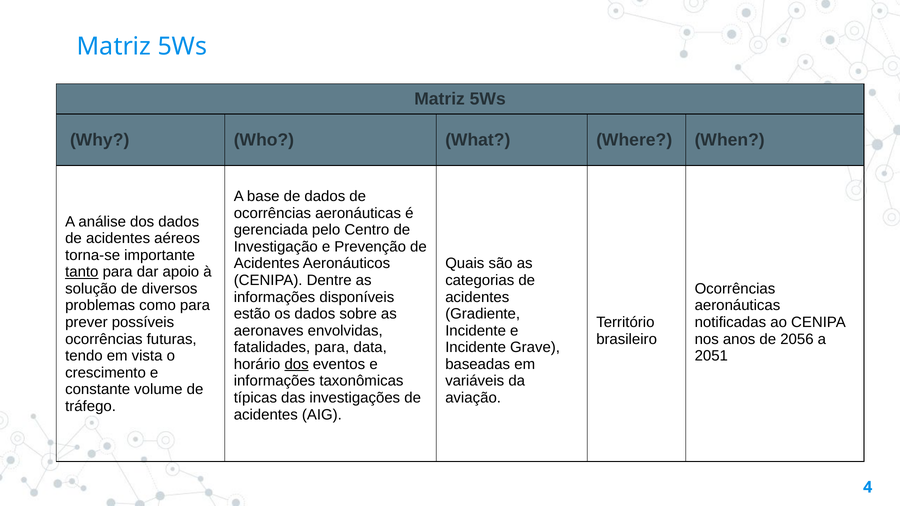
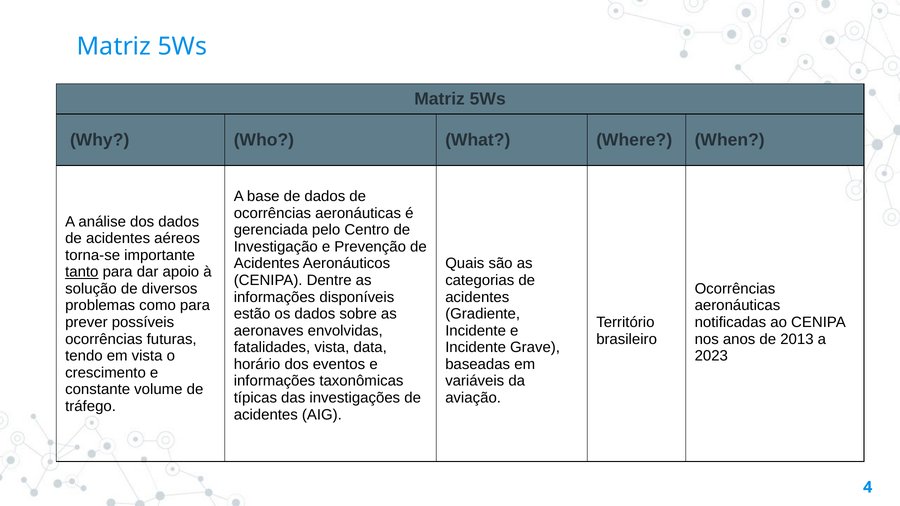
2056: 2056 -> 2013
fatalidades para: para -> vista
2051: 2051 -> 2023
dos at (297, 364) underline: present -> none
